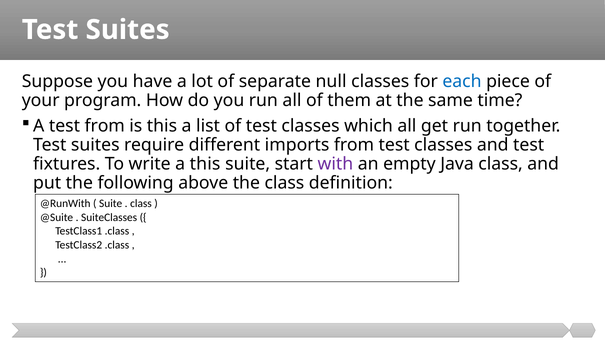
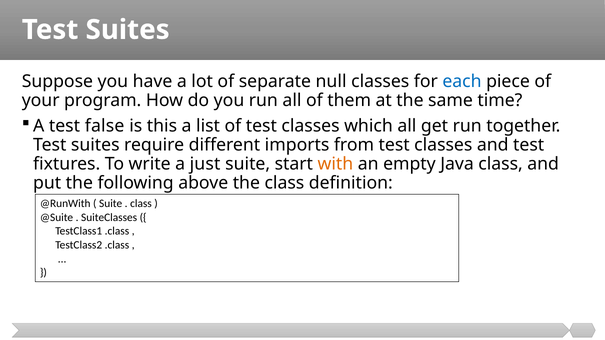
test from: from -> false
a this: this -> just
with colour: purple -> orange
